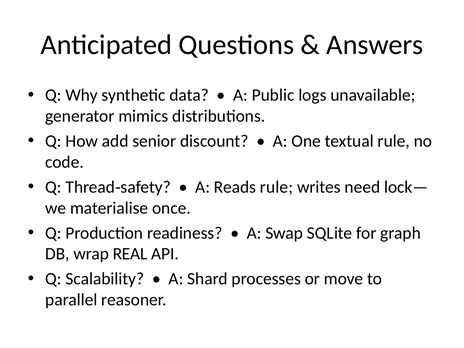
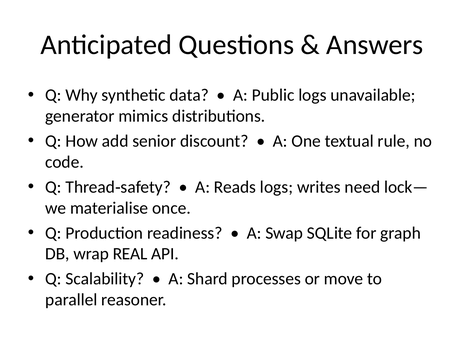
Reads rule: rule -> logs
